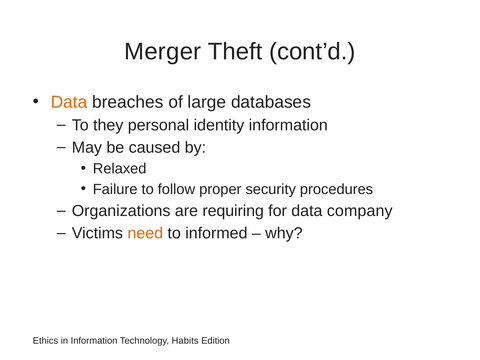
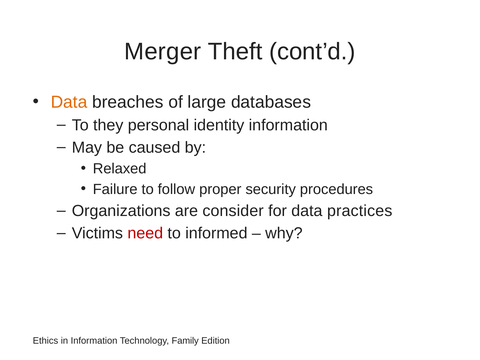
requiring: requiring -> consider
company: company -> practices
need colour: orange -> red
Habits: Habits -> Family
